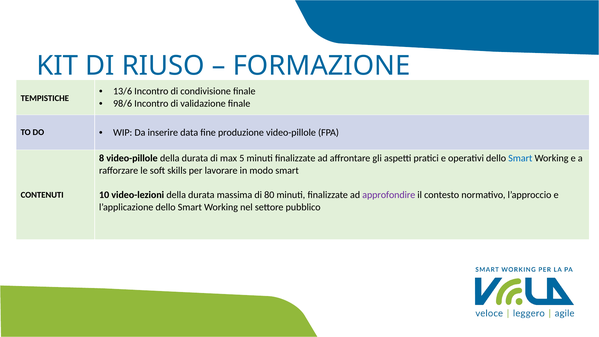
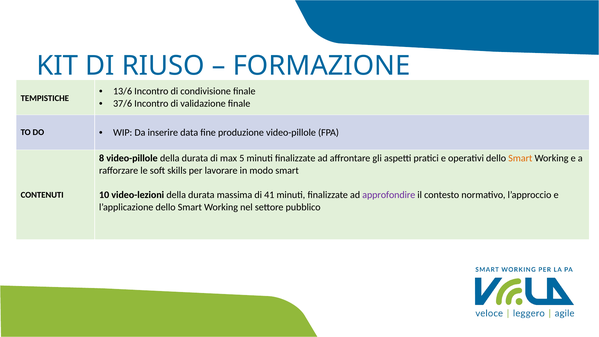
98/6: 98/6 -> 37/6
Smart at (520, 158) colour: blue -> orange
80: 80 -> 41
